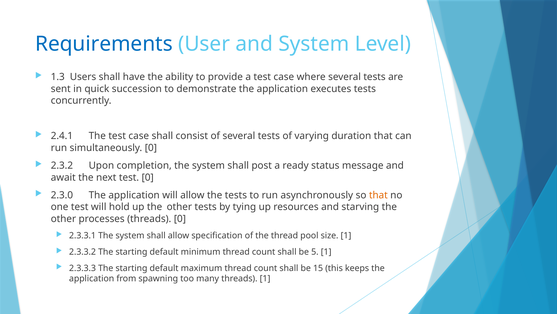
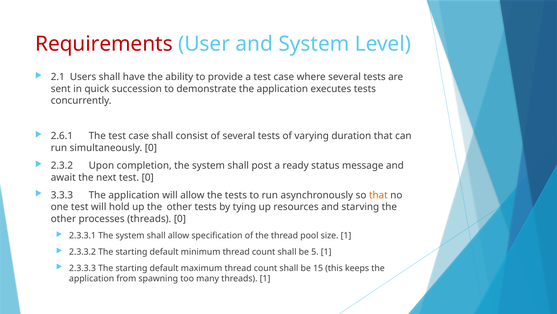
Requirements colour: blue -> red
1.3: 1.3 -> 2.1
2.4.1: 2.4.1 -> 2.6.1
2.3.0: 2.3.0 -> 3.3.3
